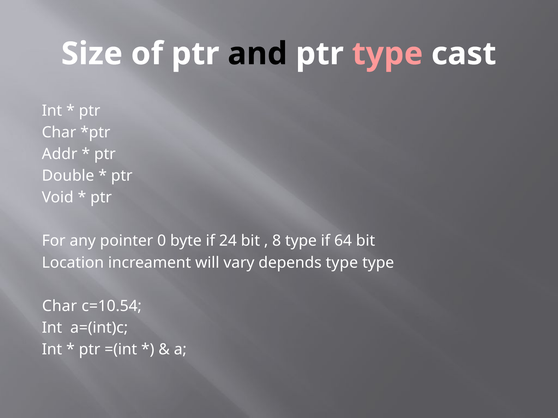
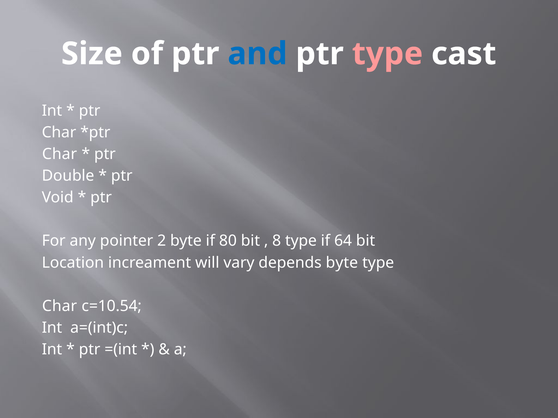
and colour: black -> blue
Addr at (60, 154): Addr -> Char
0: 0 -> 2
24: 24 -> 80
depends type: type -> byte
